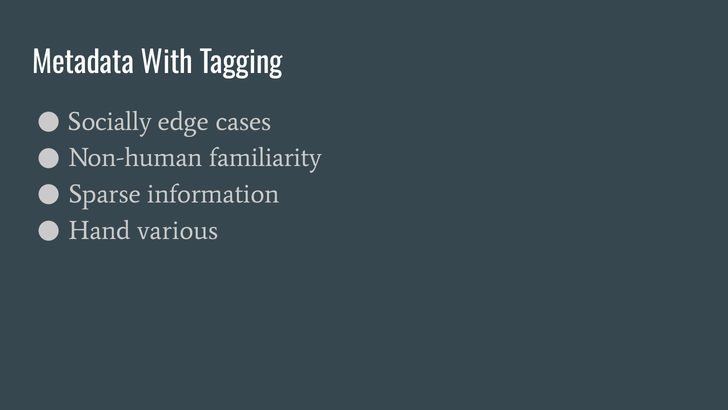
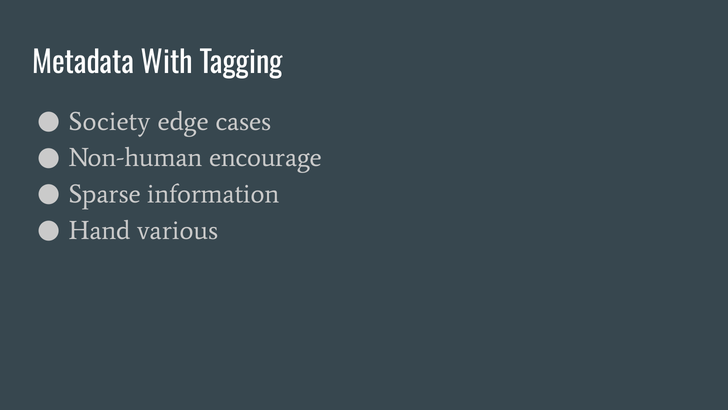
Socially: Socially -> Society
familiarity: familiarity -> encourage
